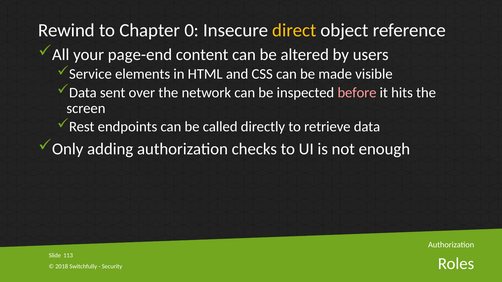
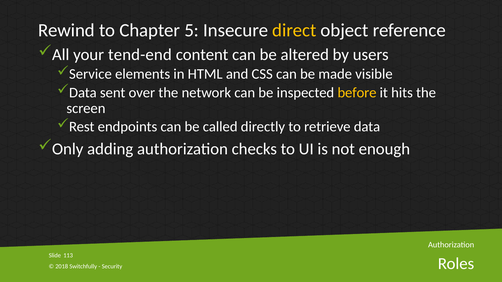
0: 0 -> 5
page-end: page-end -> tend-end
before colour: pink -> yellow
